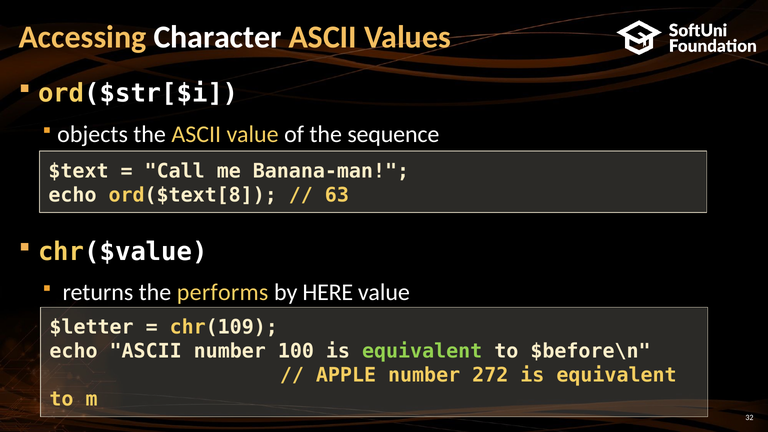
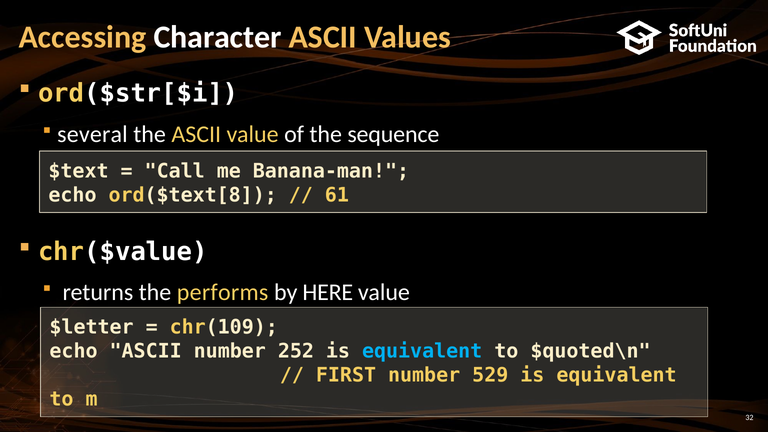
objects: objects -> several
63: 63 -> 61
100: 100 -> 252
equivalent at (422, 351) colour: light green -> light blue
$before\n: $before\n -> $quoted\n
APPLE: APPLE -> FIRST
272: 272 -> 529
